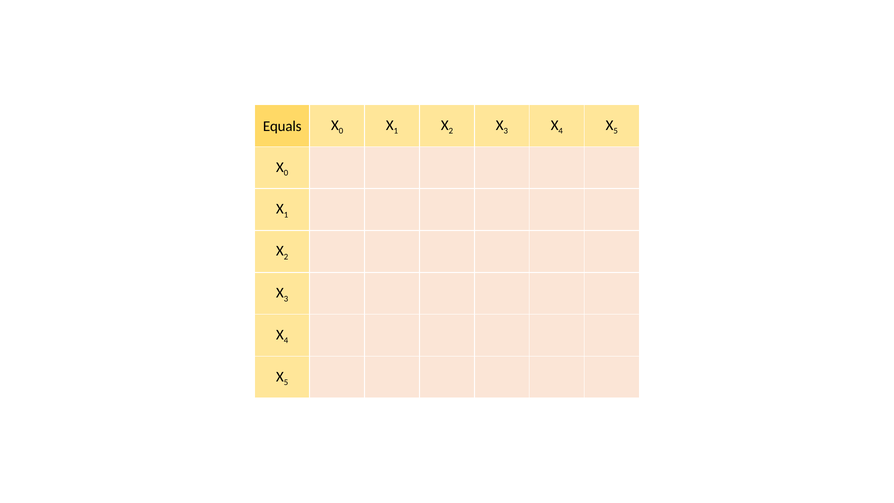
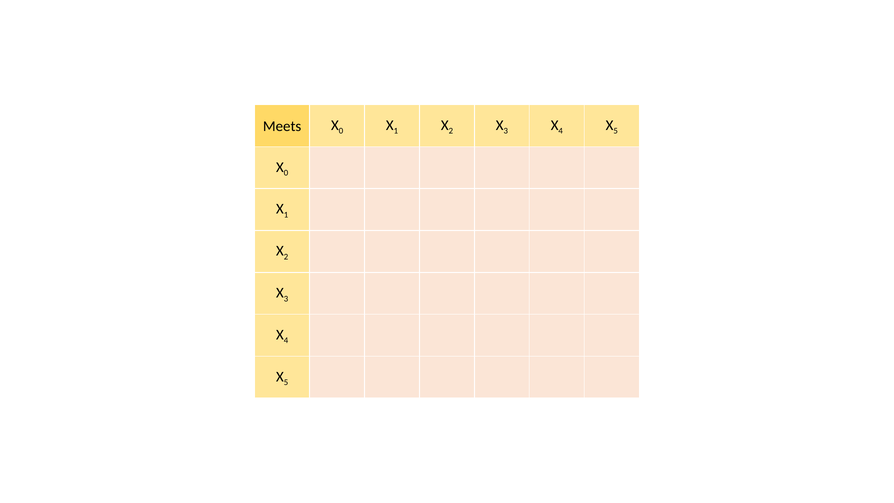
Equals: Equals -> Meets
